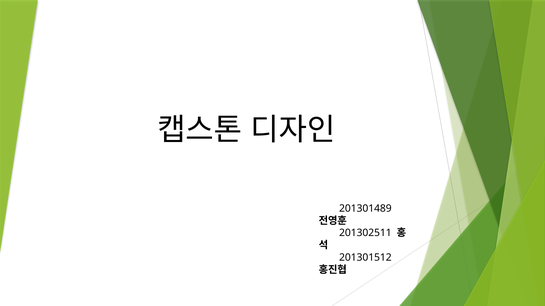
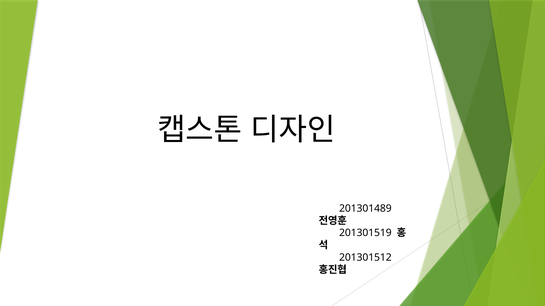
201302511: 201302511 -> 201301519
